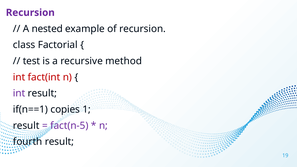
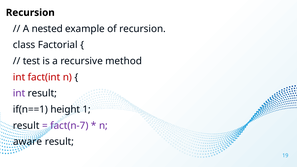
Recursion at (30, 13) colour: purple -> black
copies: copies -> height
fact(n-5: fact(n-5 -> fact(n-7
fourth: fourth -> aware
